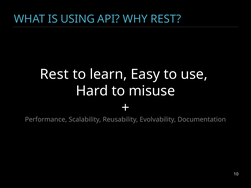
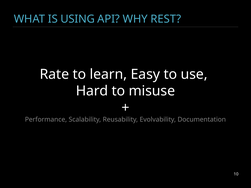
Rest at (54, 74): Rest -> Rate
